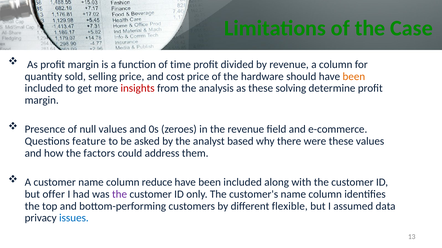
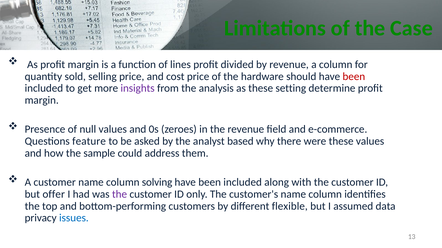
time: time -> lines
been at (354, 77) colour: orange -> red
insights colour: red -> purple
solving: solving -> setting
factors: factors -> sample
reduce: reduce -> solving
